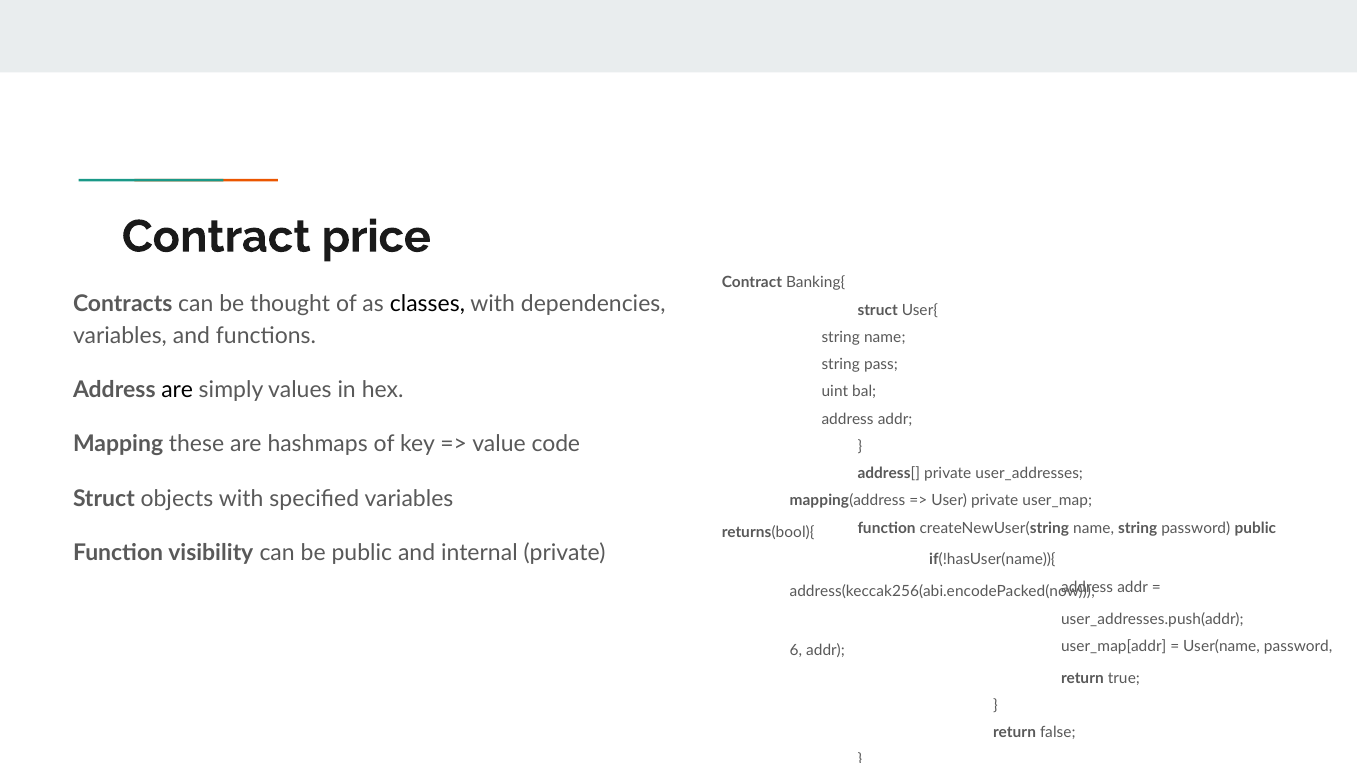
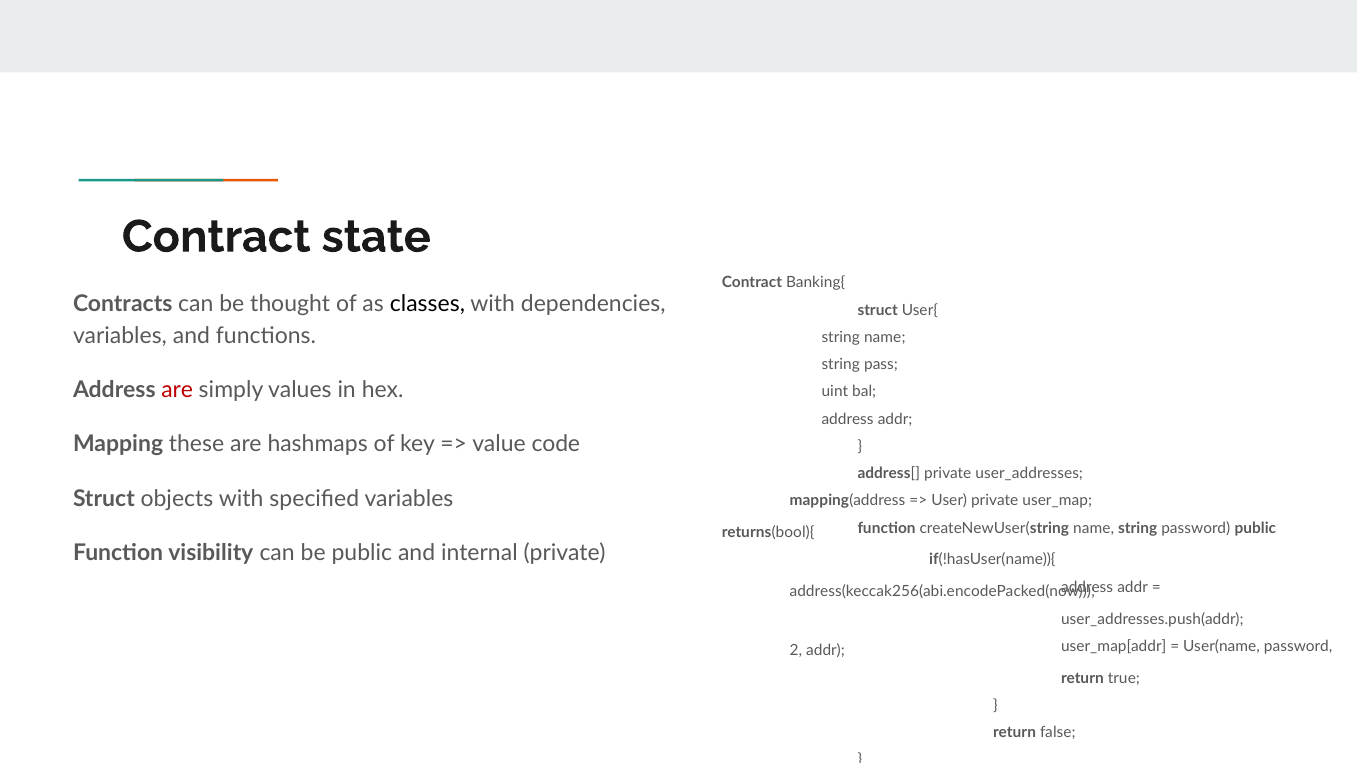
price: price -> state
are at (177, 390) colour: black -> red
6: 6 -> 2
